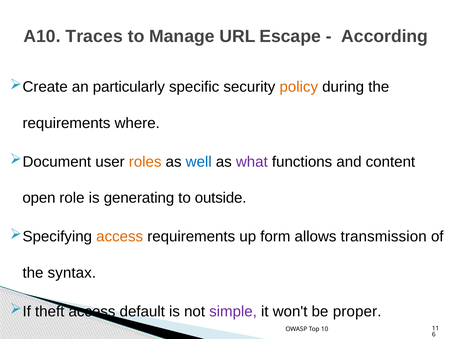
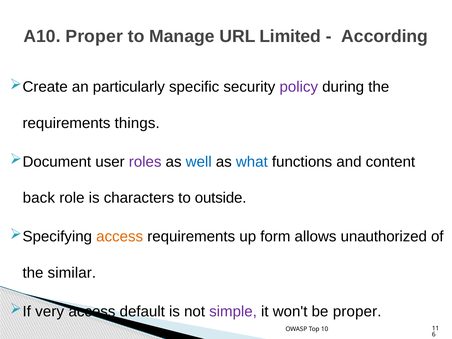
A10 Traces: Traces -> Proper
Escape: Escape -> Limited
policy colour: orange -> purple
where: where -> things
roles colour: orange -> purple
what colour: purple -> blue
open: open -> back
generating: generating -> characters
transmission: transmission -> unauthorized
syntax: syntax -> similar
theft: theft -> very
